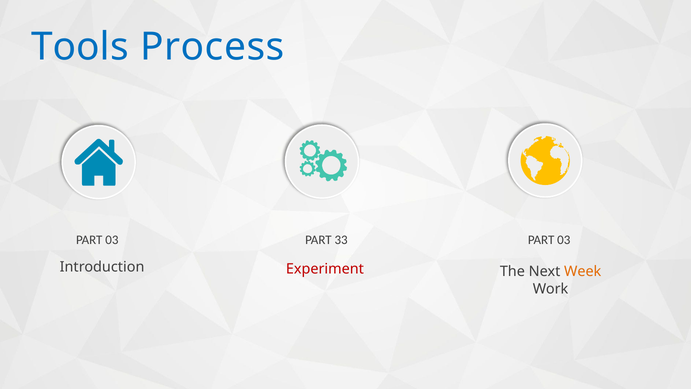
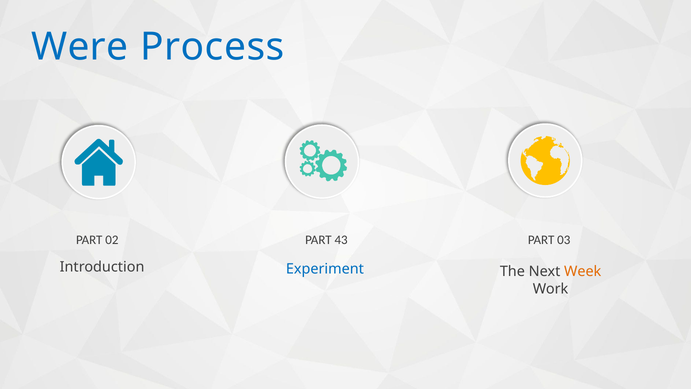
Tools: Tools -> Were
03 at (112, 240): 03 -> 02
33: 33 -> 43
Experiment colour: red -> blue
